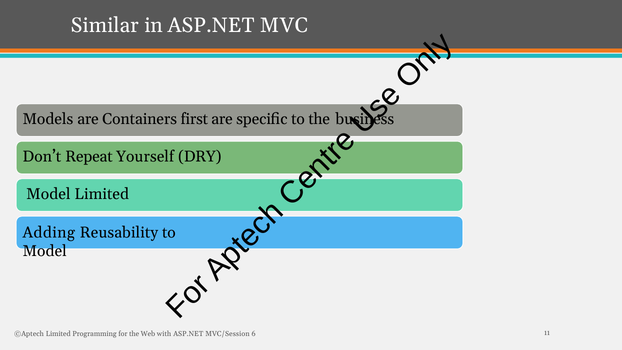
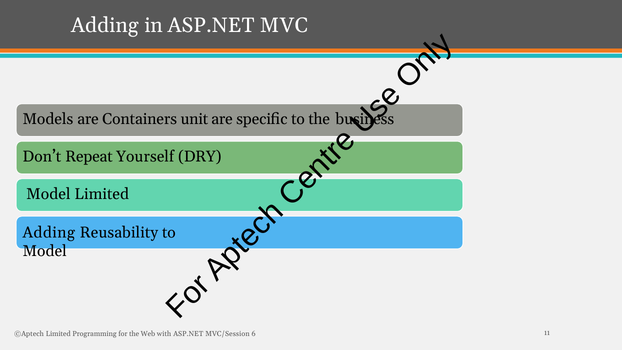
Similar at (105, 25): Similar -> Adding
first: first -> unit
